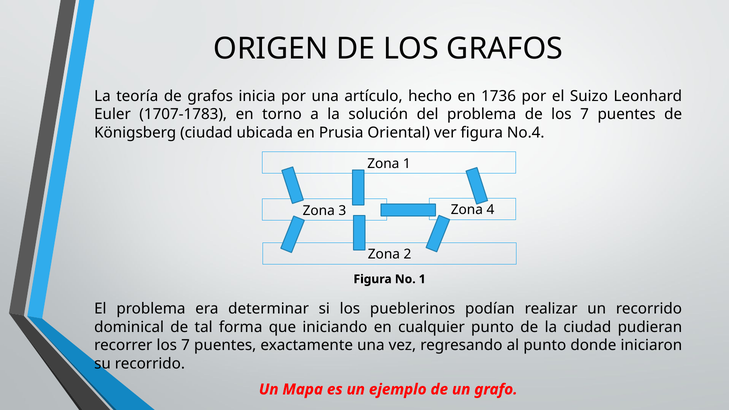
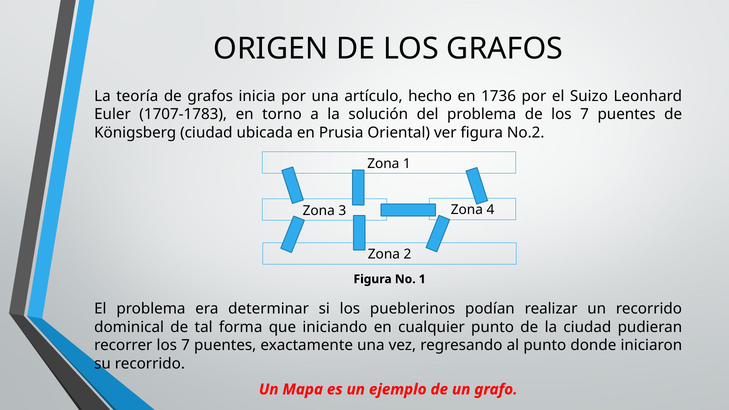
No.4: No.4 -> No.2
